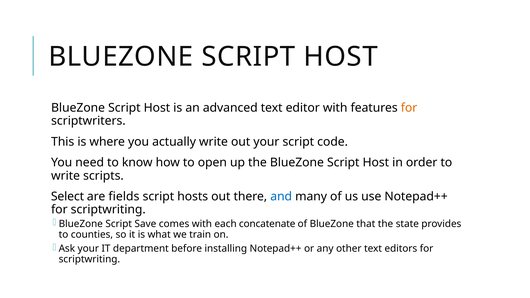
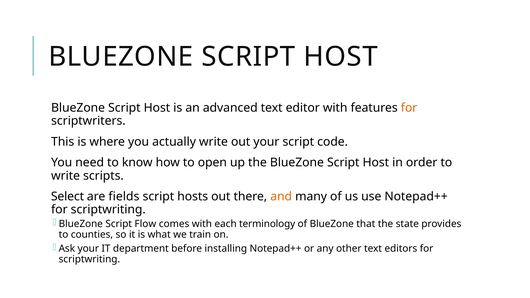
and colour: blue -> orange
Save: Save -> Flow
concatenate: concatenate -> terminology
